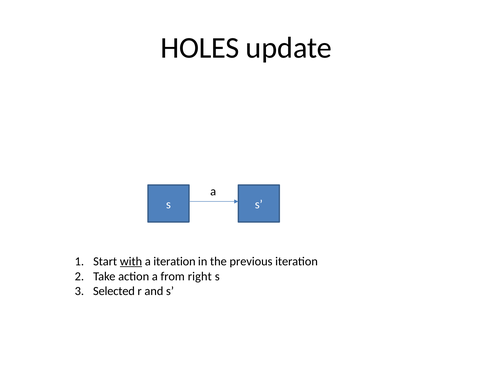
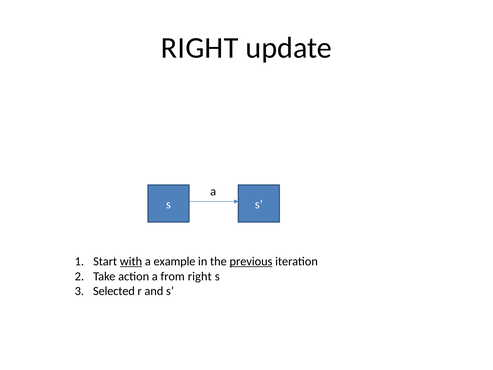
HOLES at (200, 48): HOLES -> RIGHT
a iteration: iteration -> example
previous underline: none -> present
